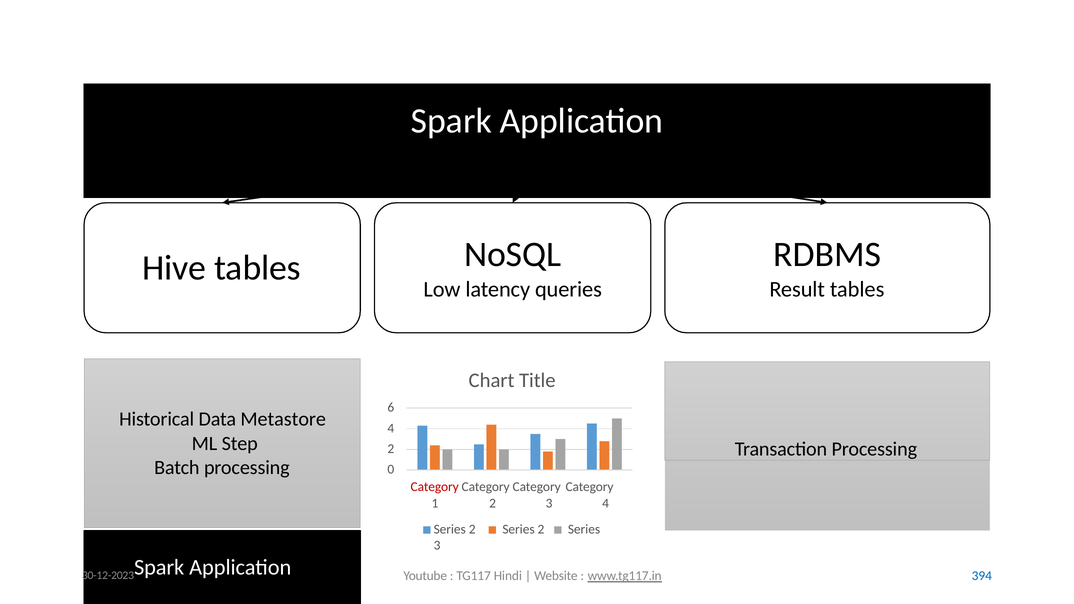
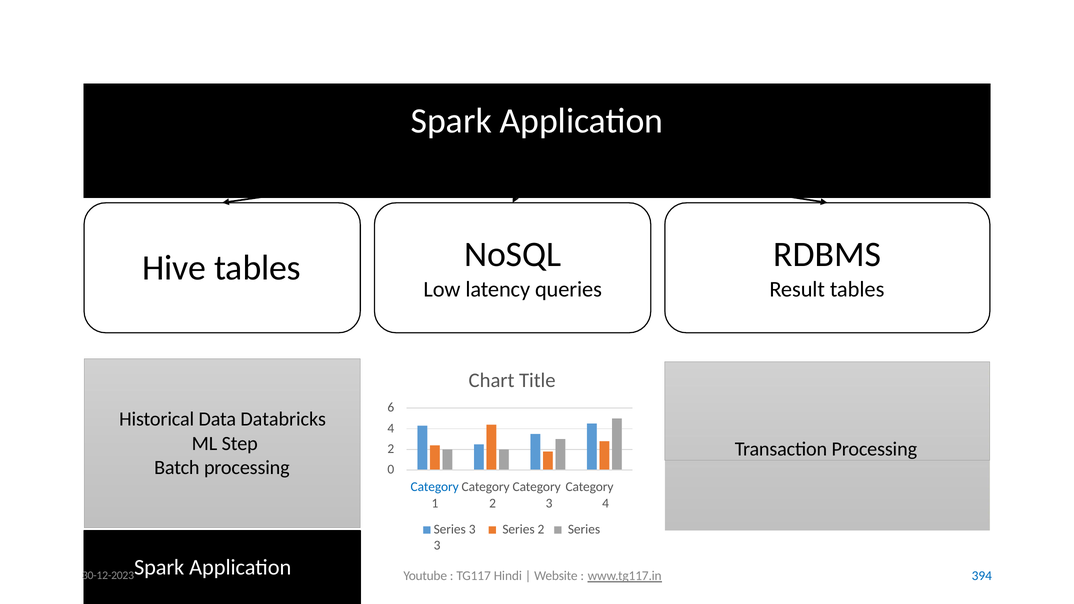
Metastore: Metastore -> Databricks
Category at (435, 487) colour: red -> blue
2 at (472, 530): 2 -> 3
